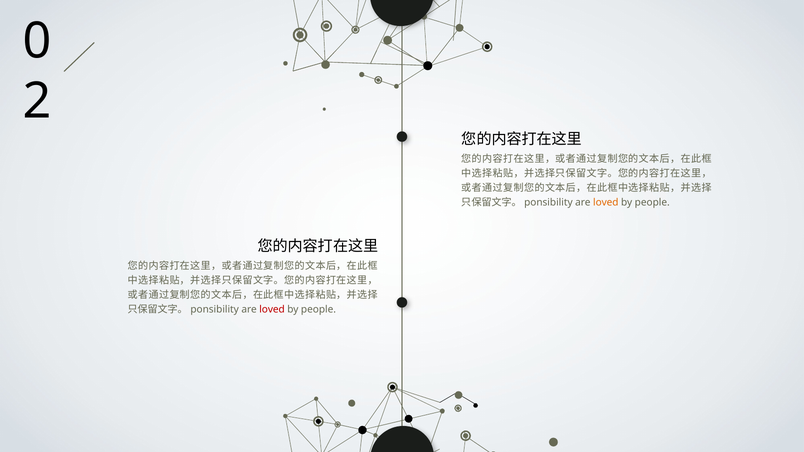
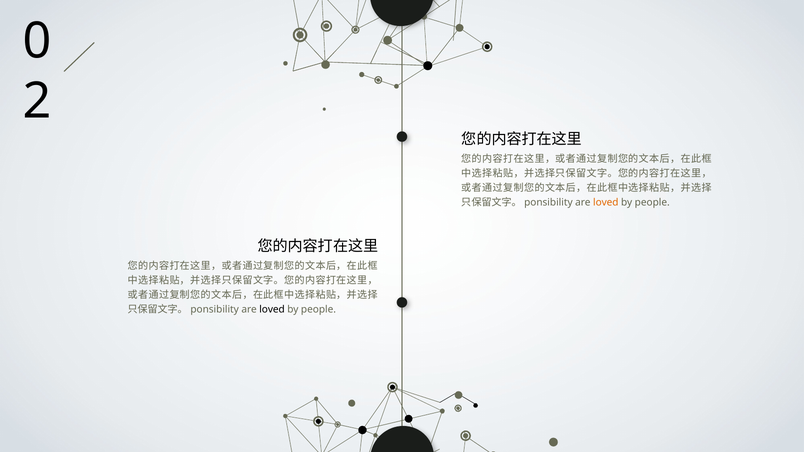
loved at (272, 310) colour: red -> black
